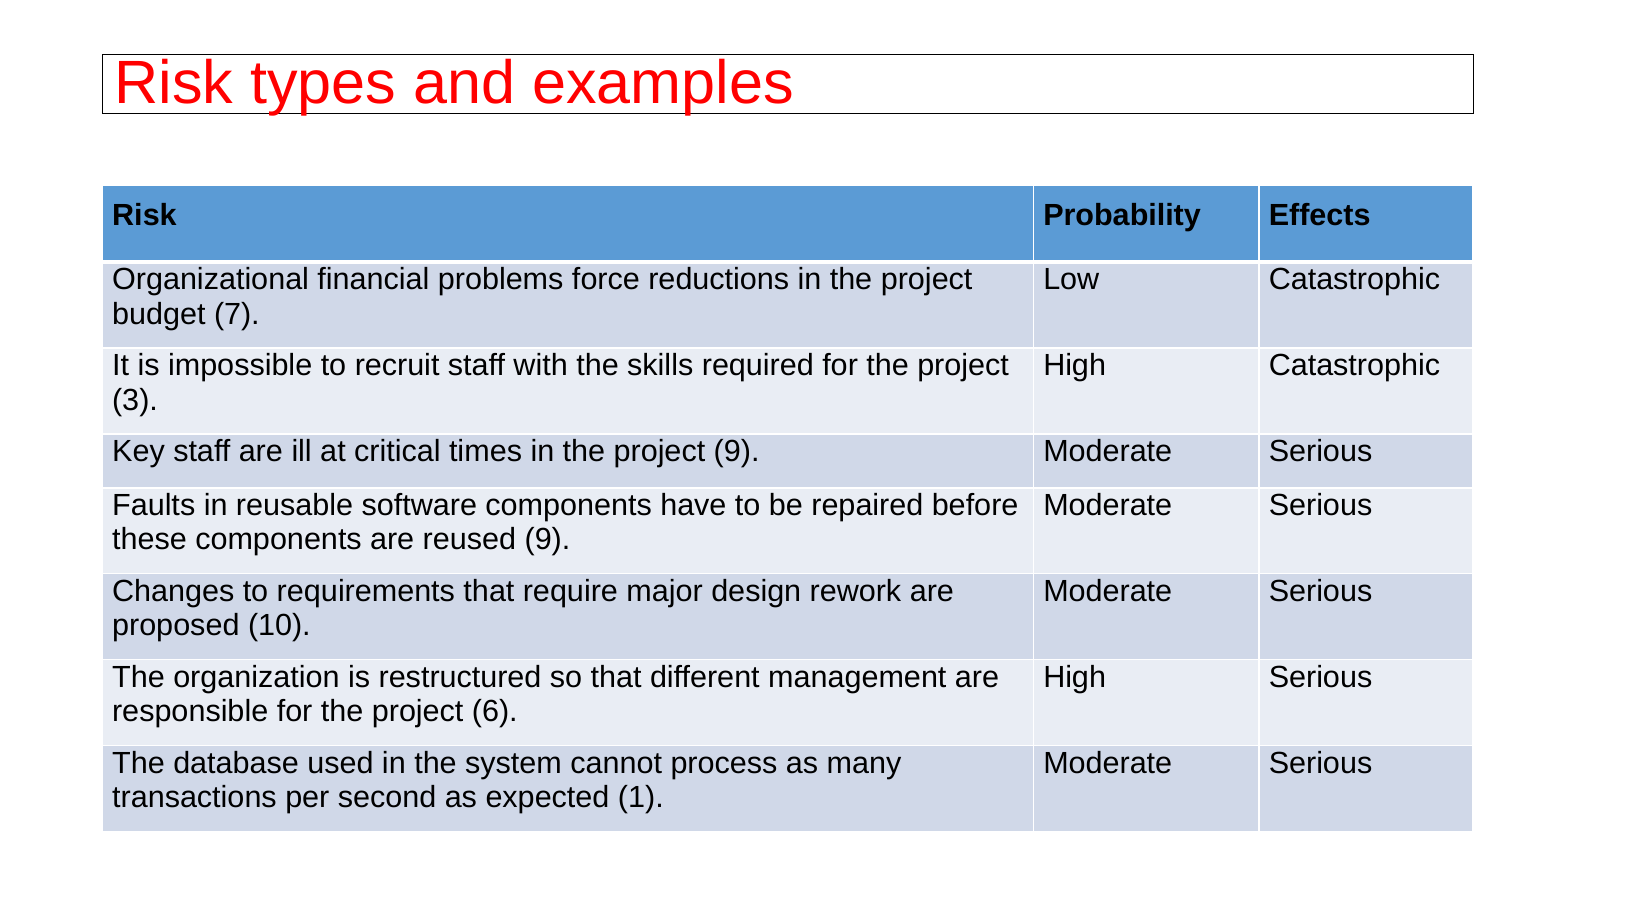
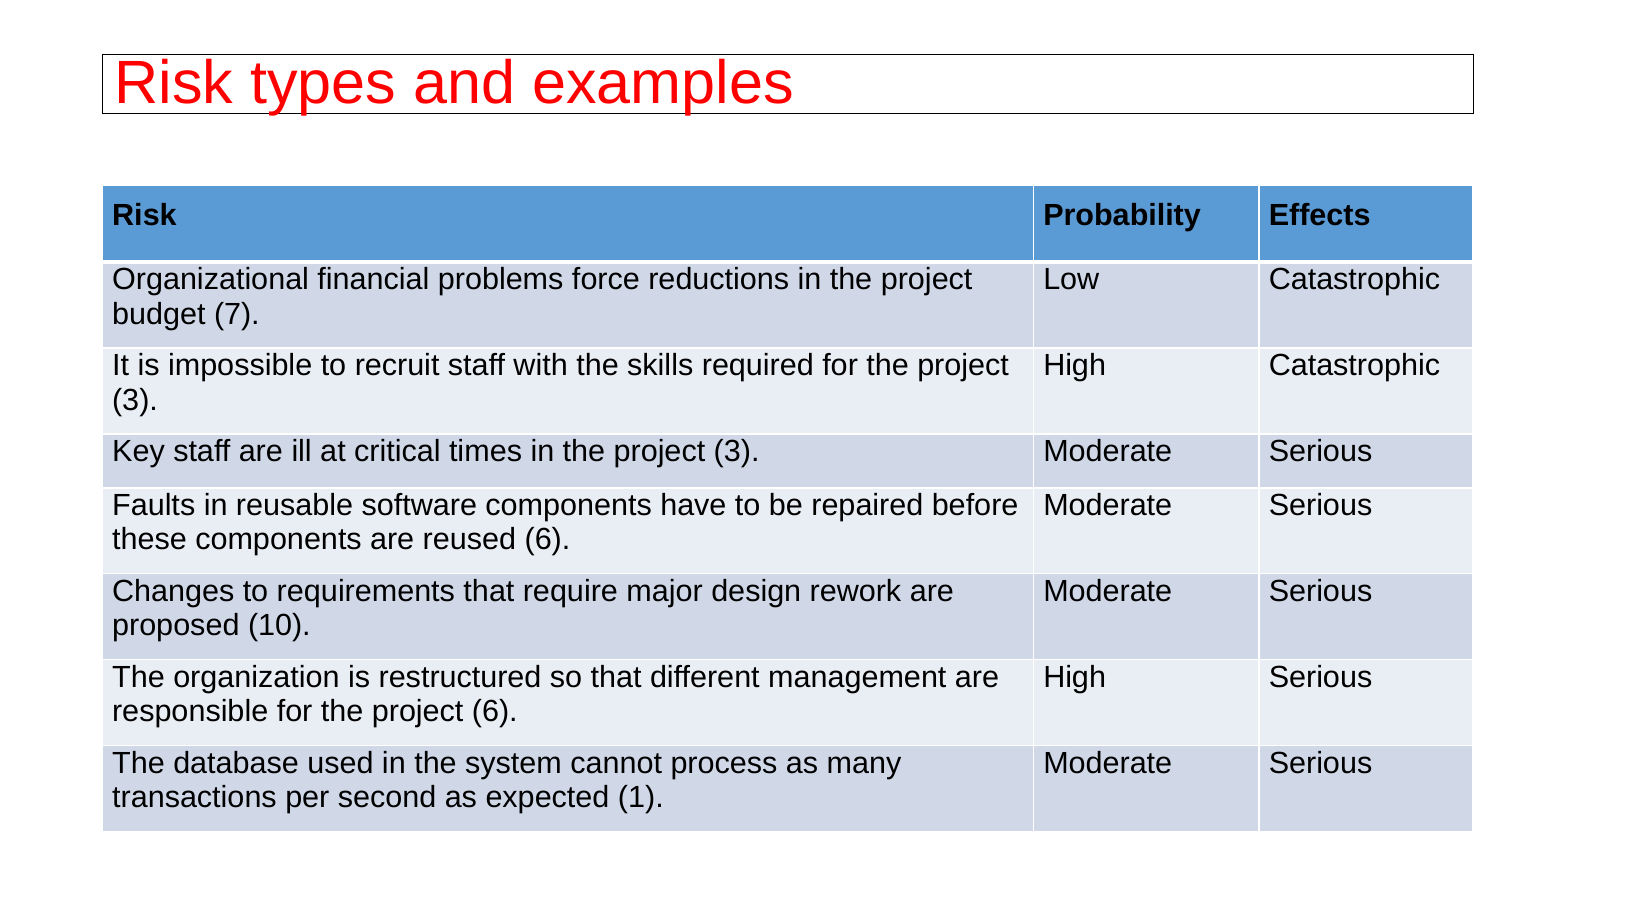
in the project 9: 9 -> 3
reused 9: 9 -> 6
